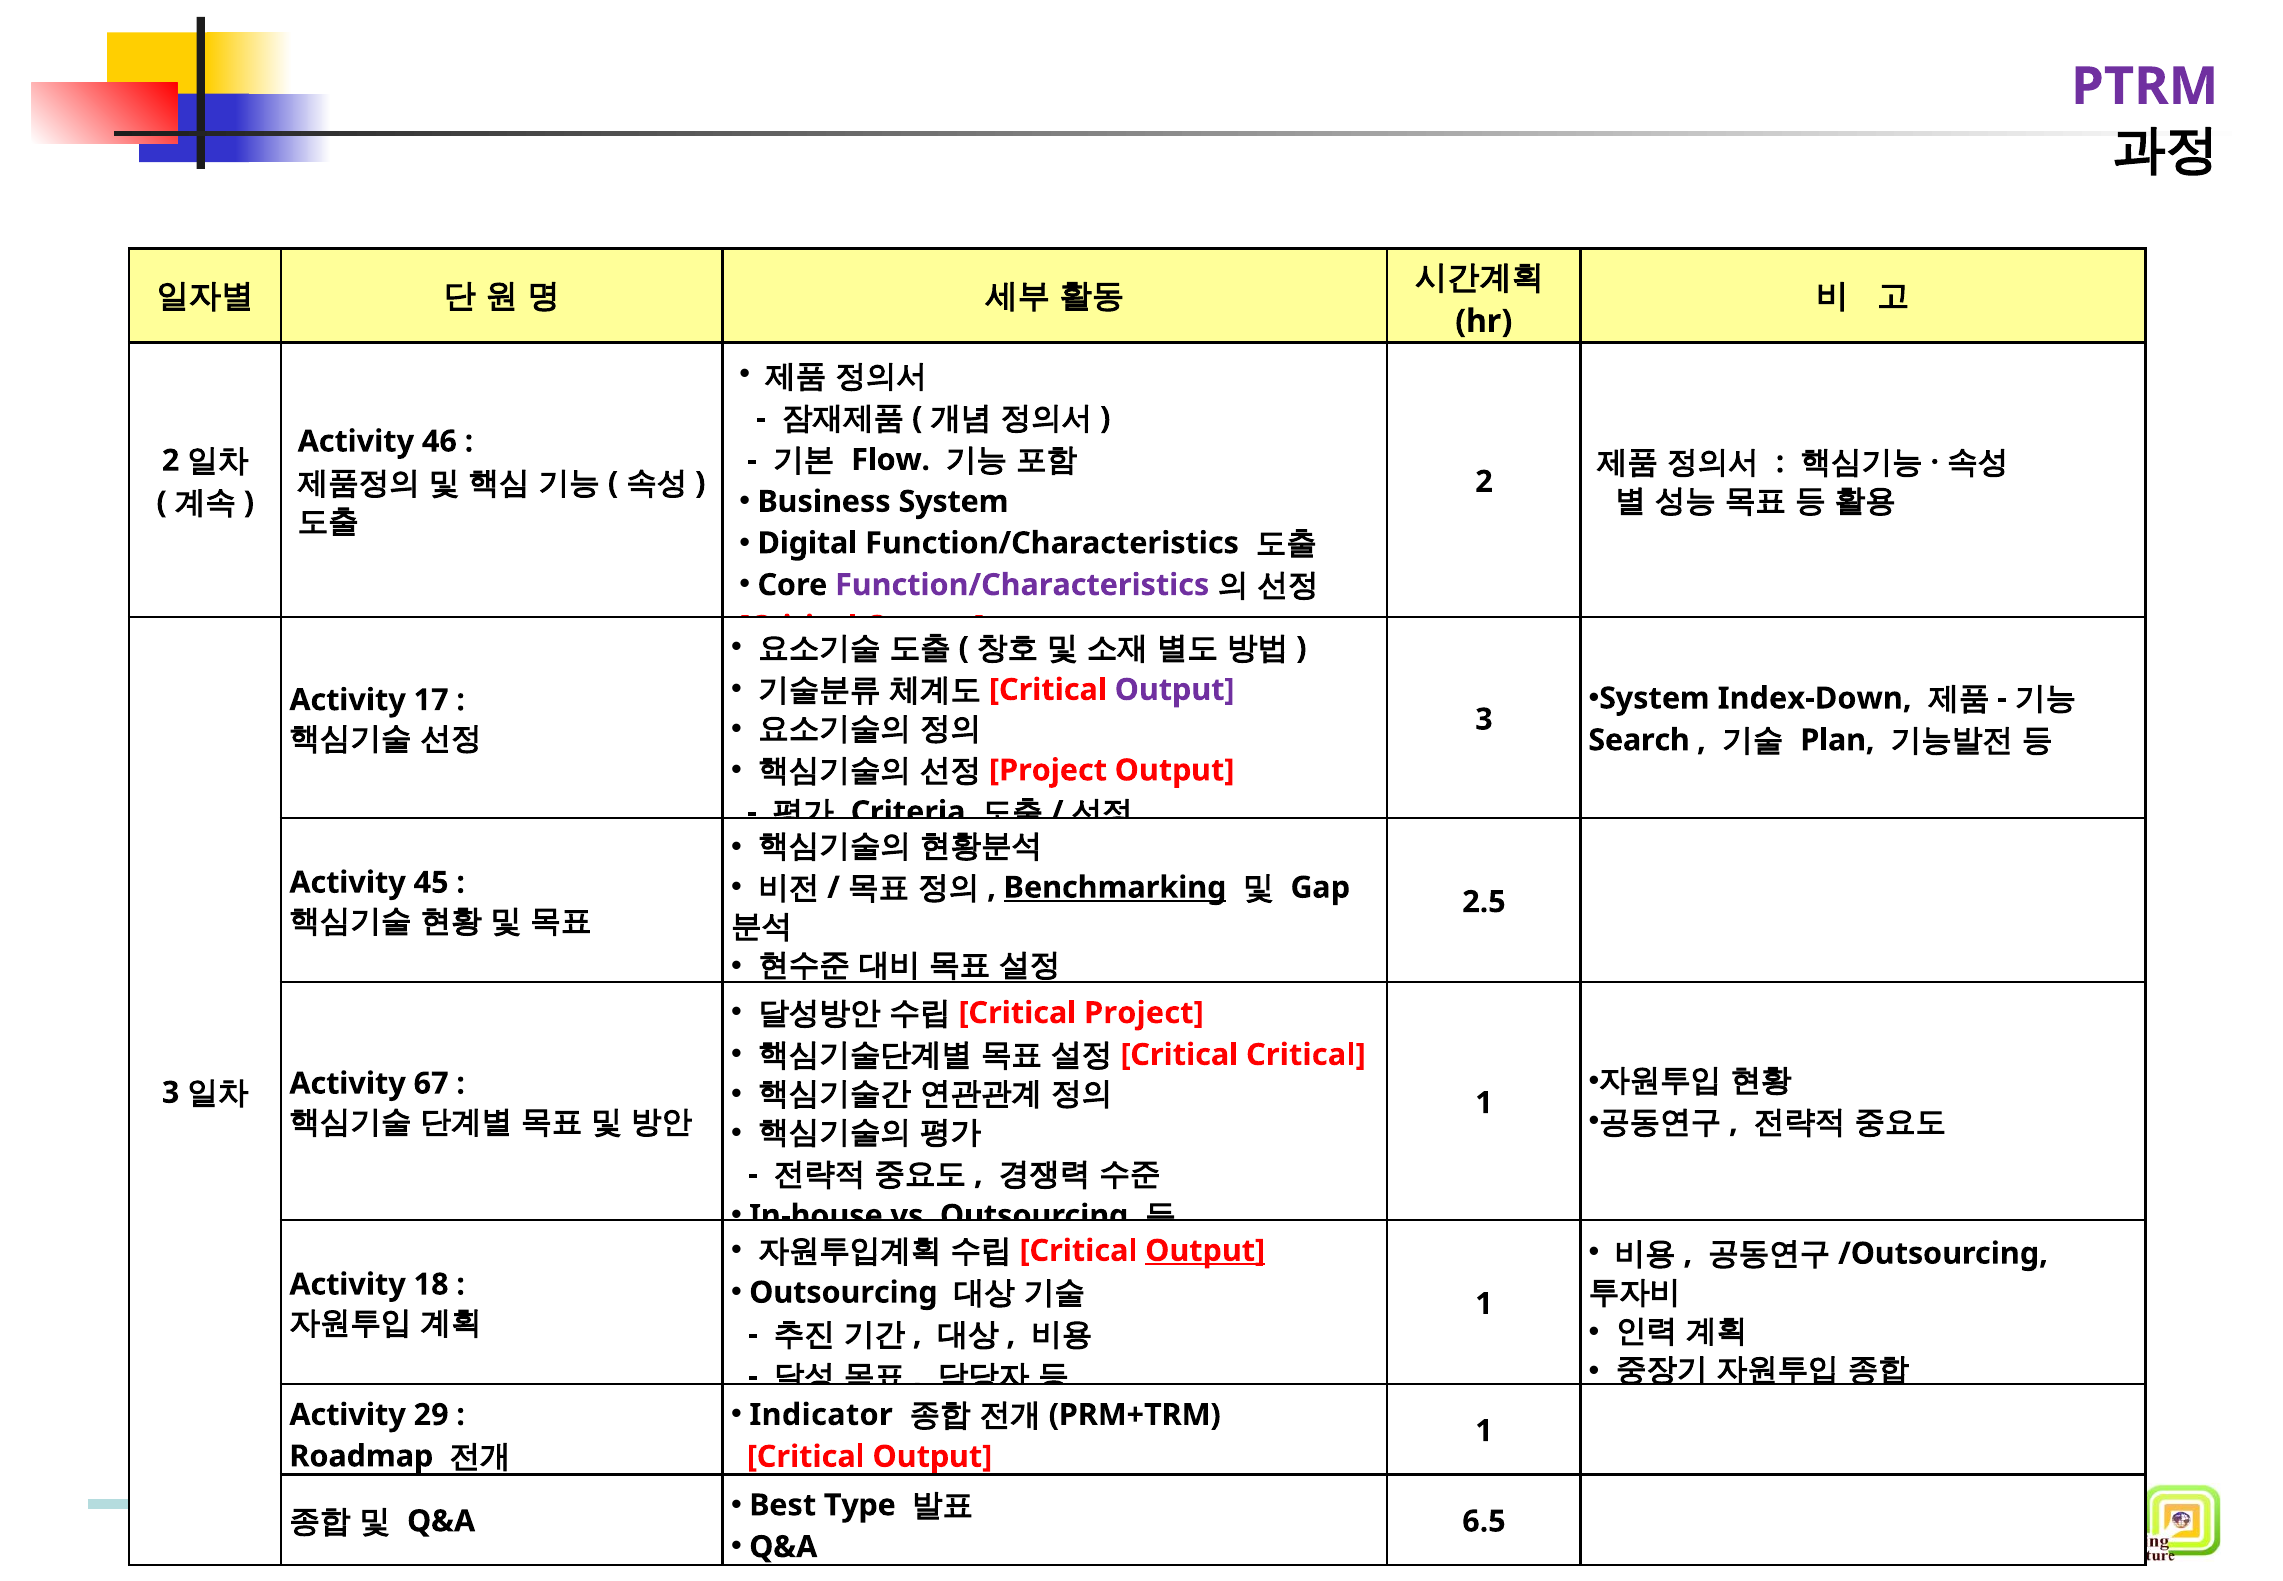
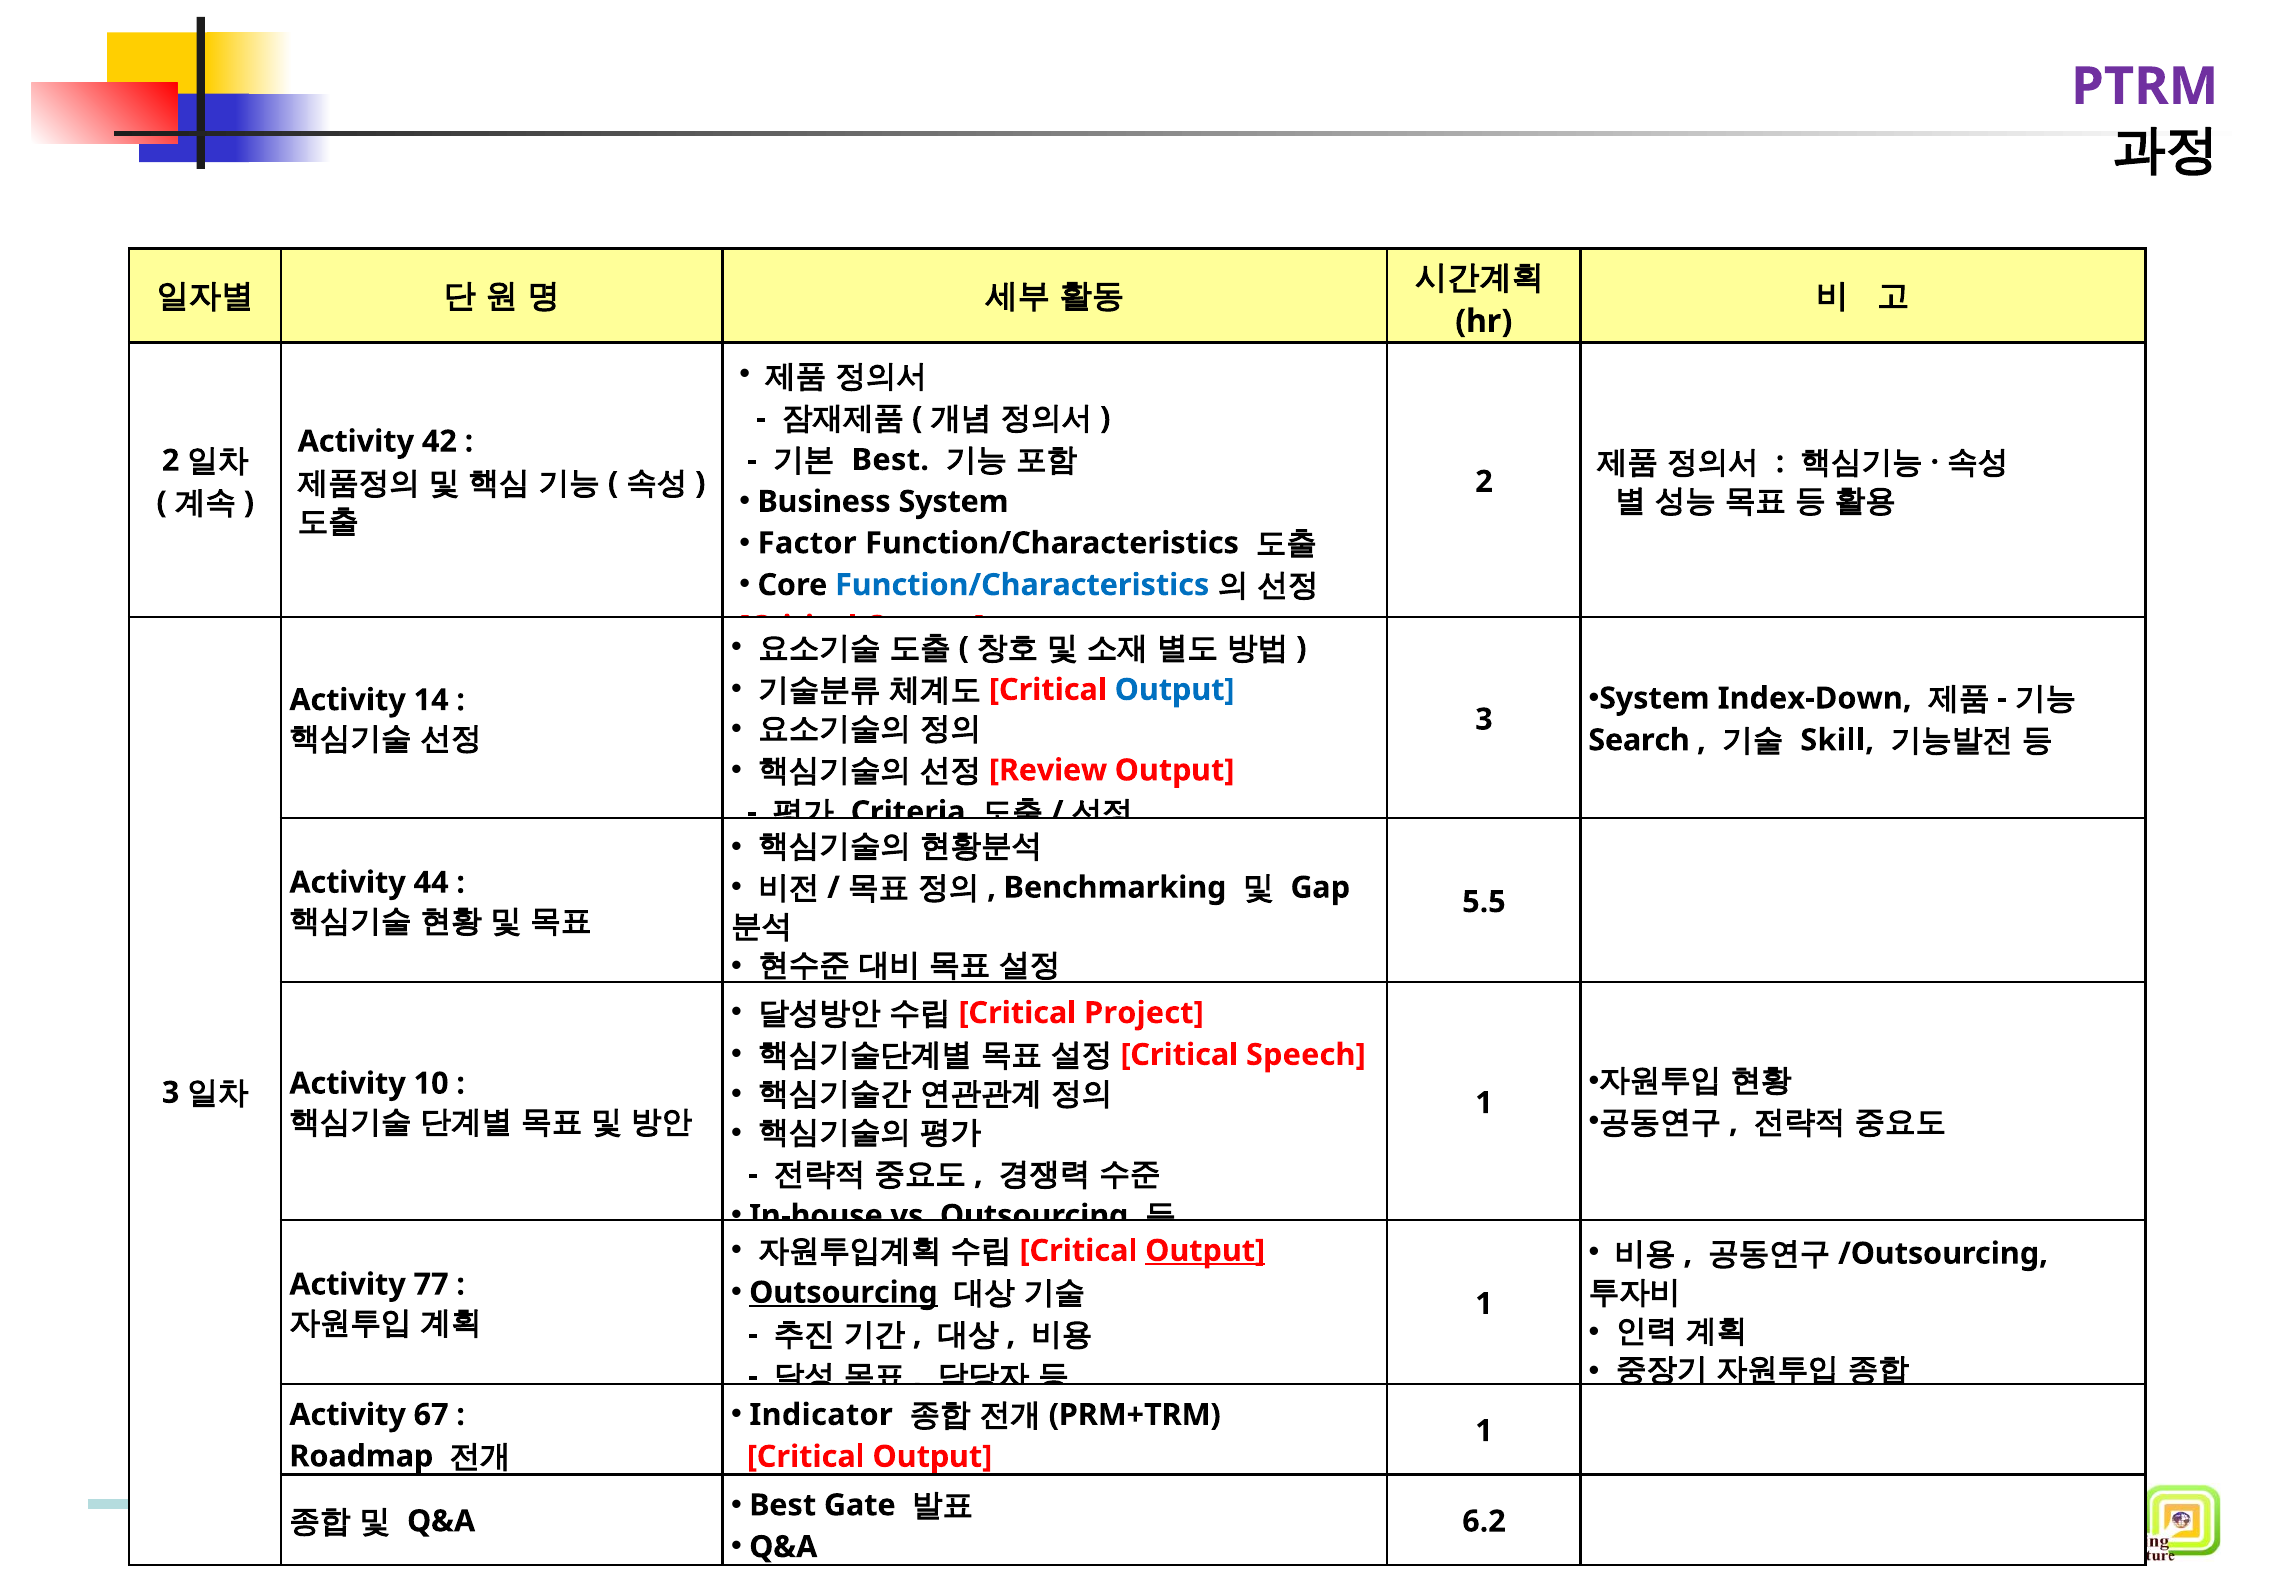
46: 46 -> 42
Flow at (891, 460): Flow -> Best
Digital: Digital -> Factor
Function/Characteristics at (1022, 585) colour: purple -> blue
Output at (1175, 690) colour: purple -> blue
17: 17 -> 14
Plan: Plan -> Skill
Project at (1048, 770): Project -> Review
Benchmarking underline: present -> none
45: 45 -> 44
2.5: 2.5 -> 5.5
Critical Critical: Critical -> Speech
67: 67 -> 10
Outsourcing at (843, 1292) underline: none -> present
18: 18 -> 77
29: 29 -> 67
Type: Type -> Gate
6.5: 6.5 -> 6.2
